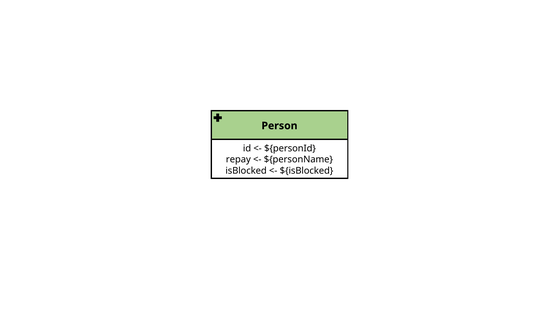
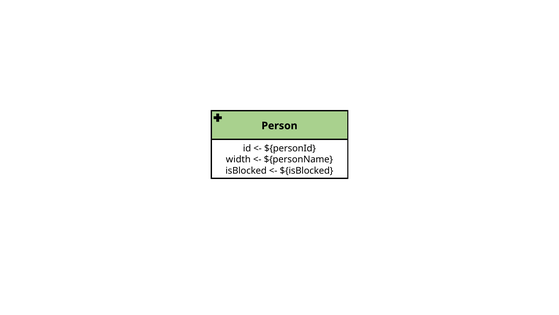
repay: repay -> width
